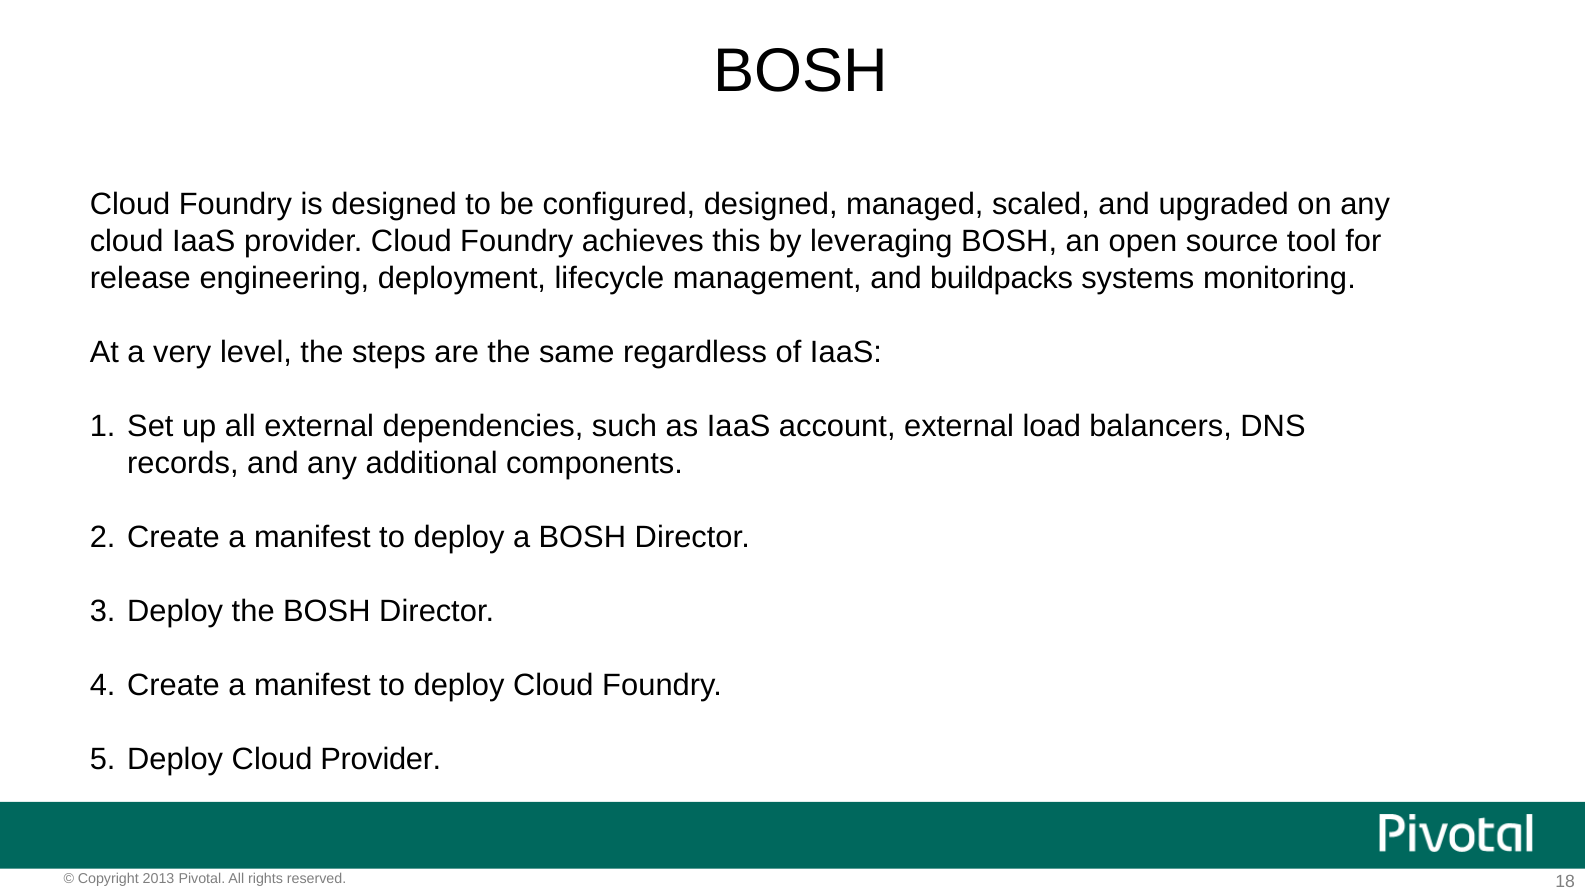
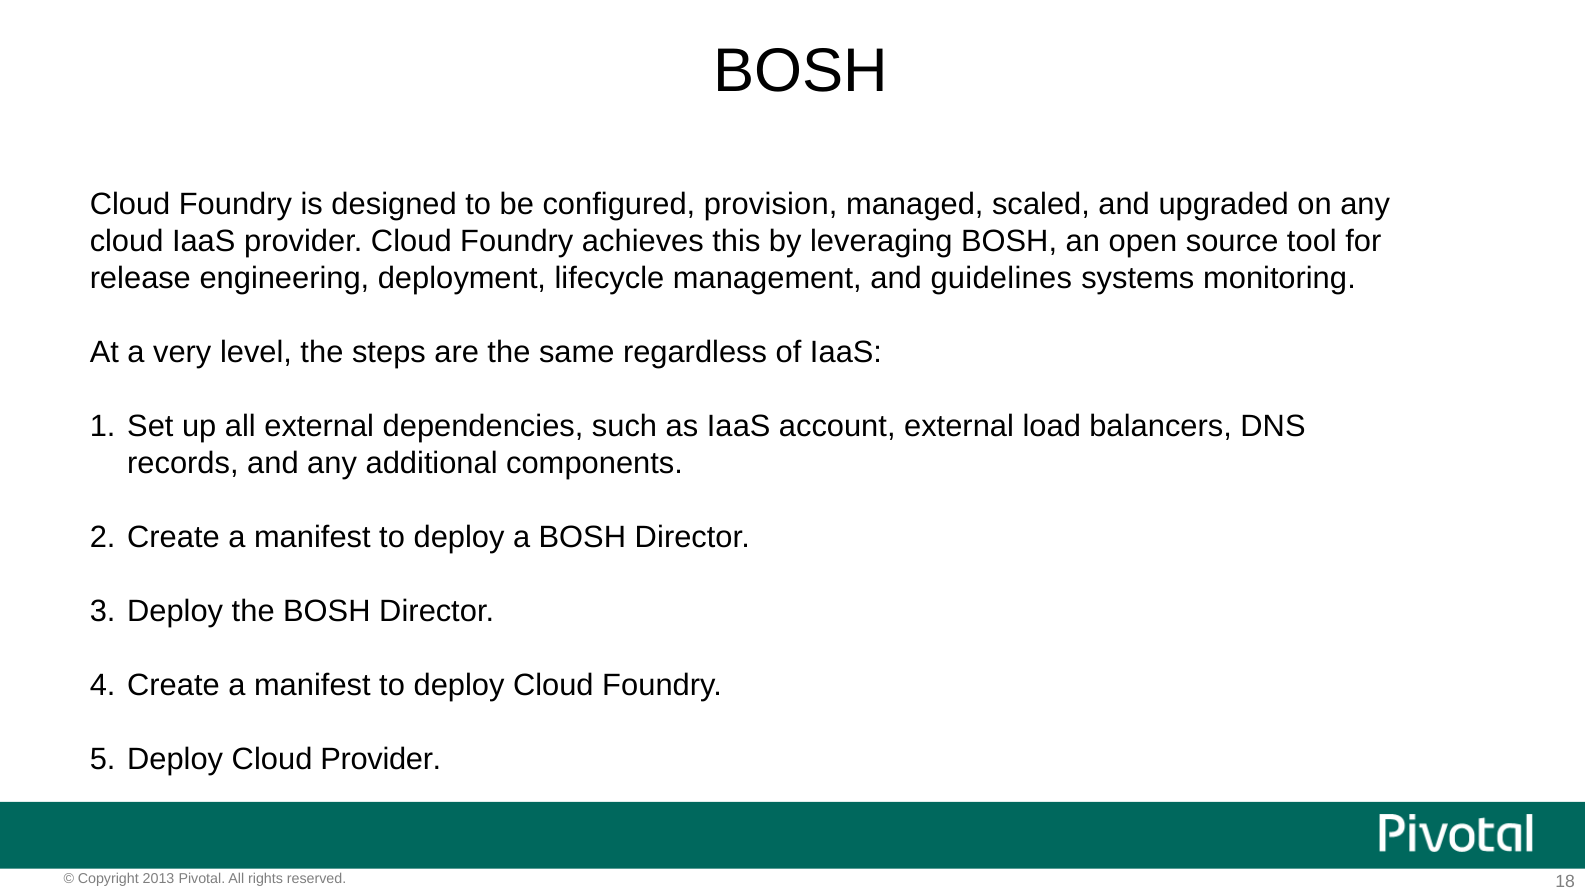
configured designed: designed -> provision
buildpacks: buildpacks -> guidelines
